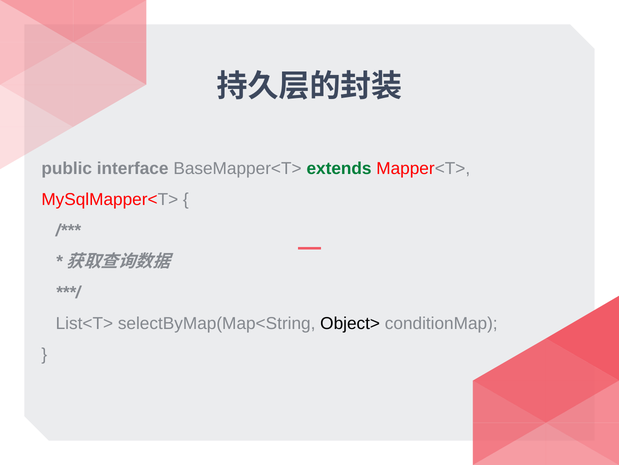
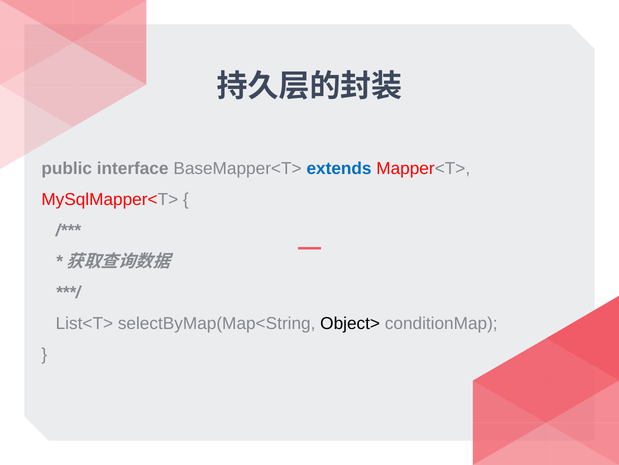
extends colour: green -> blue
